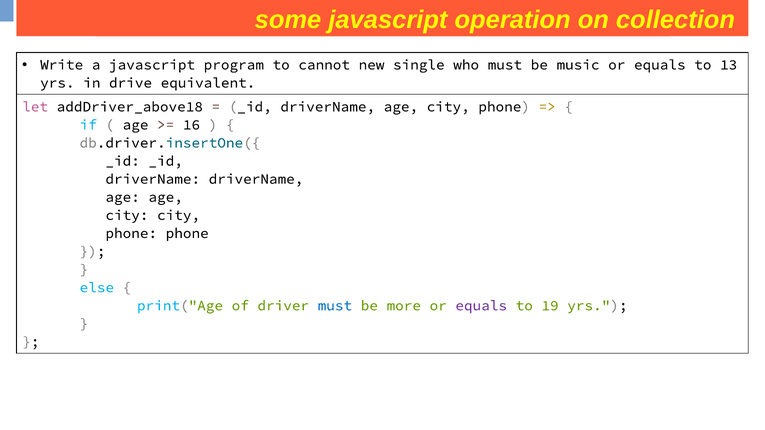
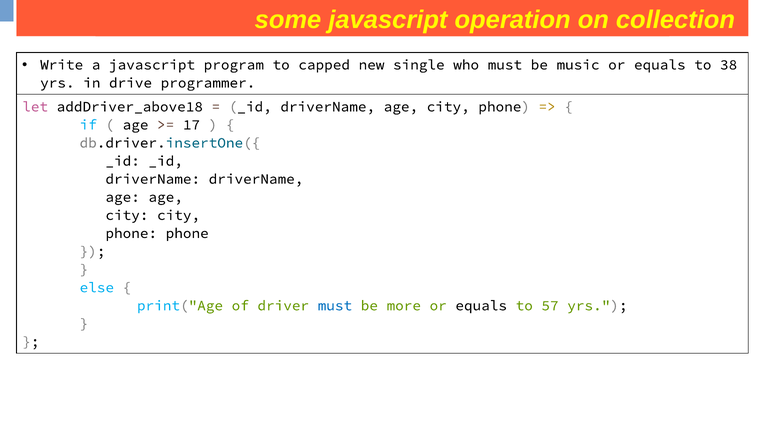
cannot: cannot -> capped
13: 13 -> 38
equivalent: equivalent -> programmer
16: 16 -> 17
equals at (481, 306) colour: purple -> black
19: 19 -> 57
